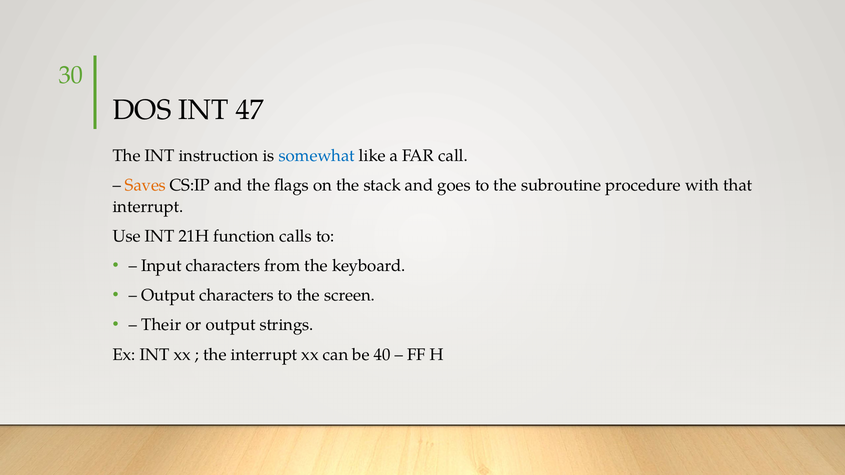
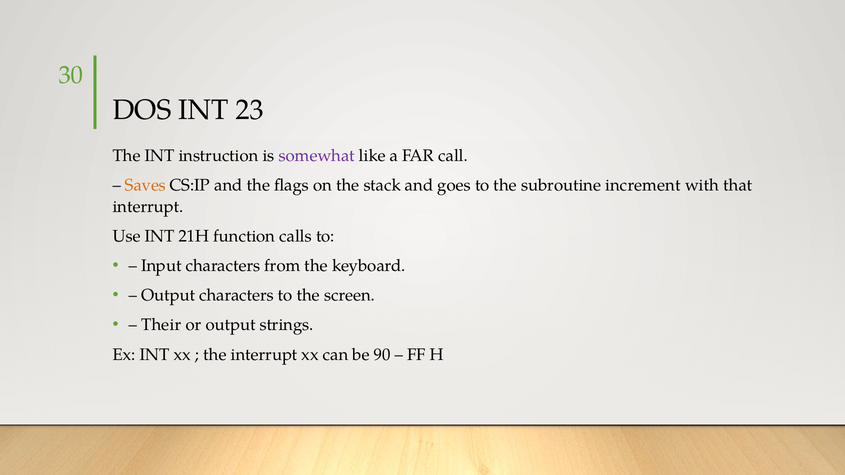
47: 47 -> 23
somewhat colour: blue -> purple
procedure: procedure -> increment
40: 40 -> 90
